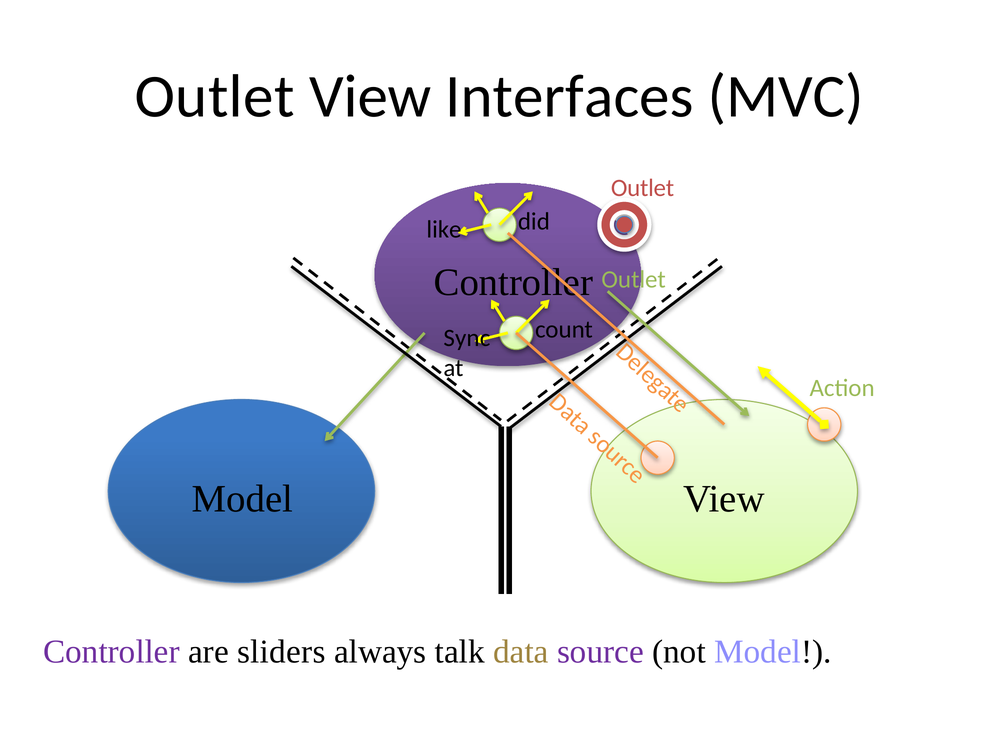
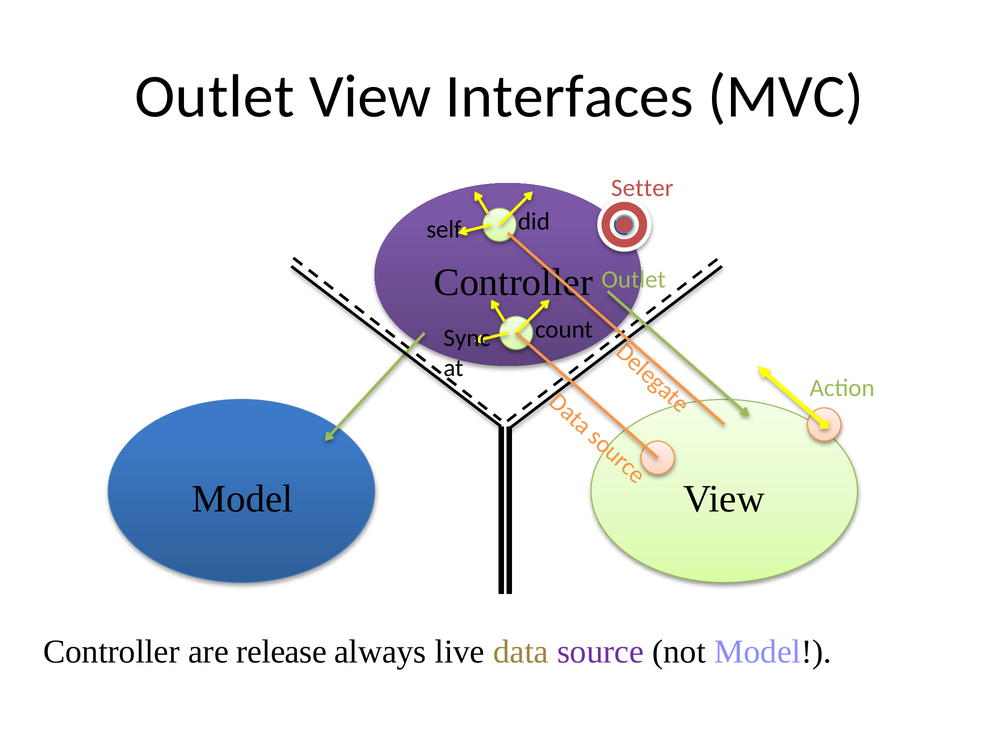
Outlet at (642, 188): Outlet -> Setter
like: like -> self
Controller at (111, 652) colour: purple -> black
sliders: sliders -> release
talk: talk -> live
